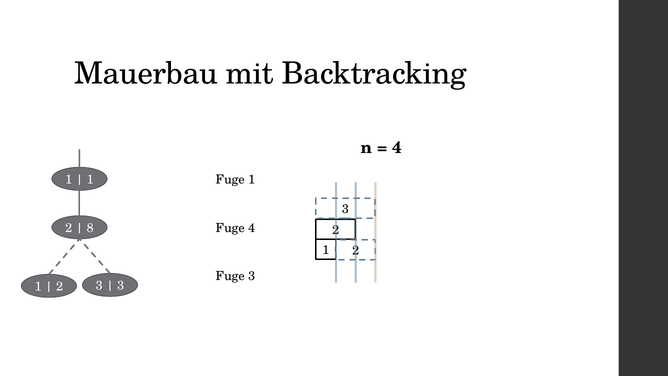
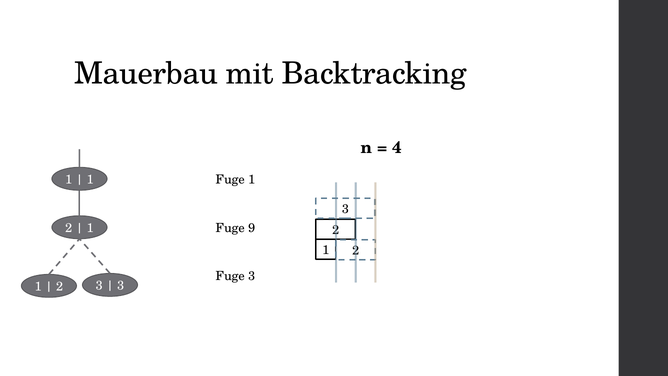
Fuge 4: 4 -> 9
8 at (90, 228): 8 -> 1
